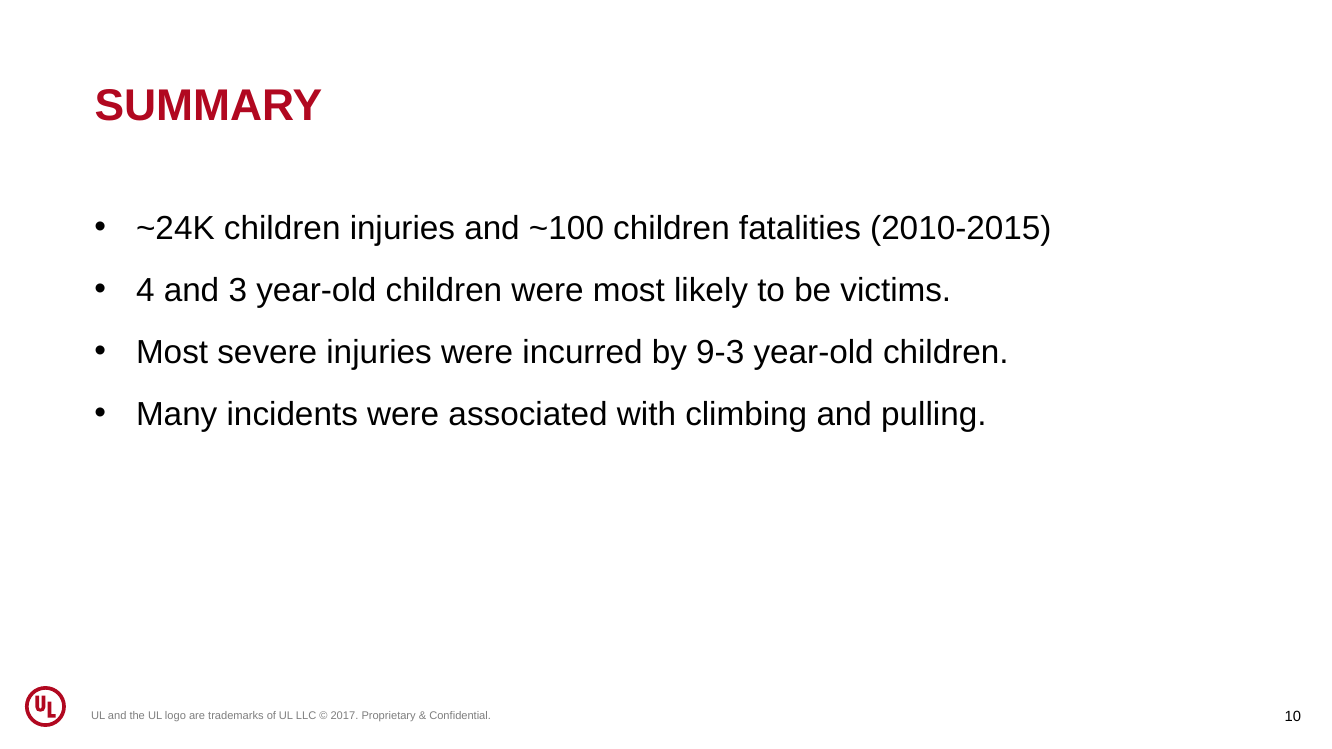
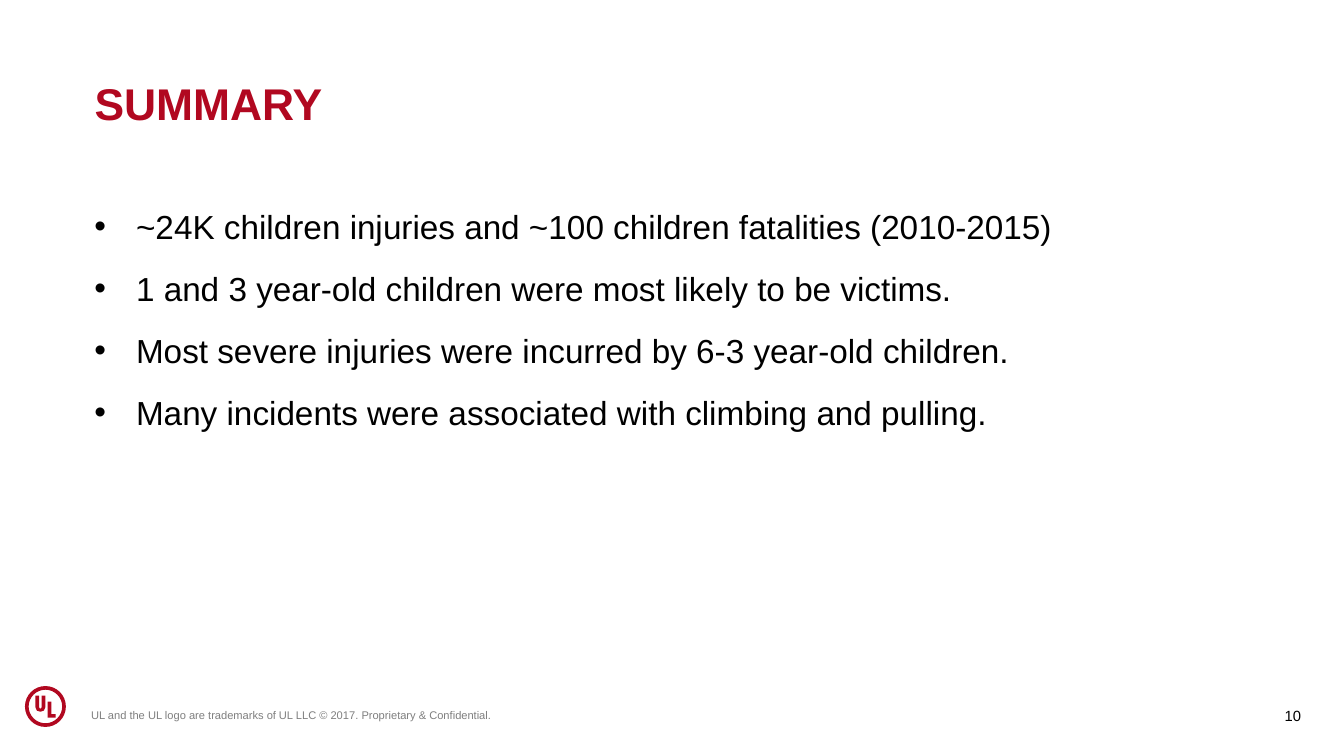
4: 4 -> 1
9-3: 9-3 -> 6-3
